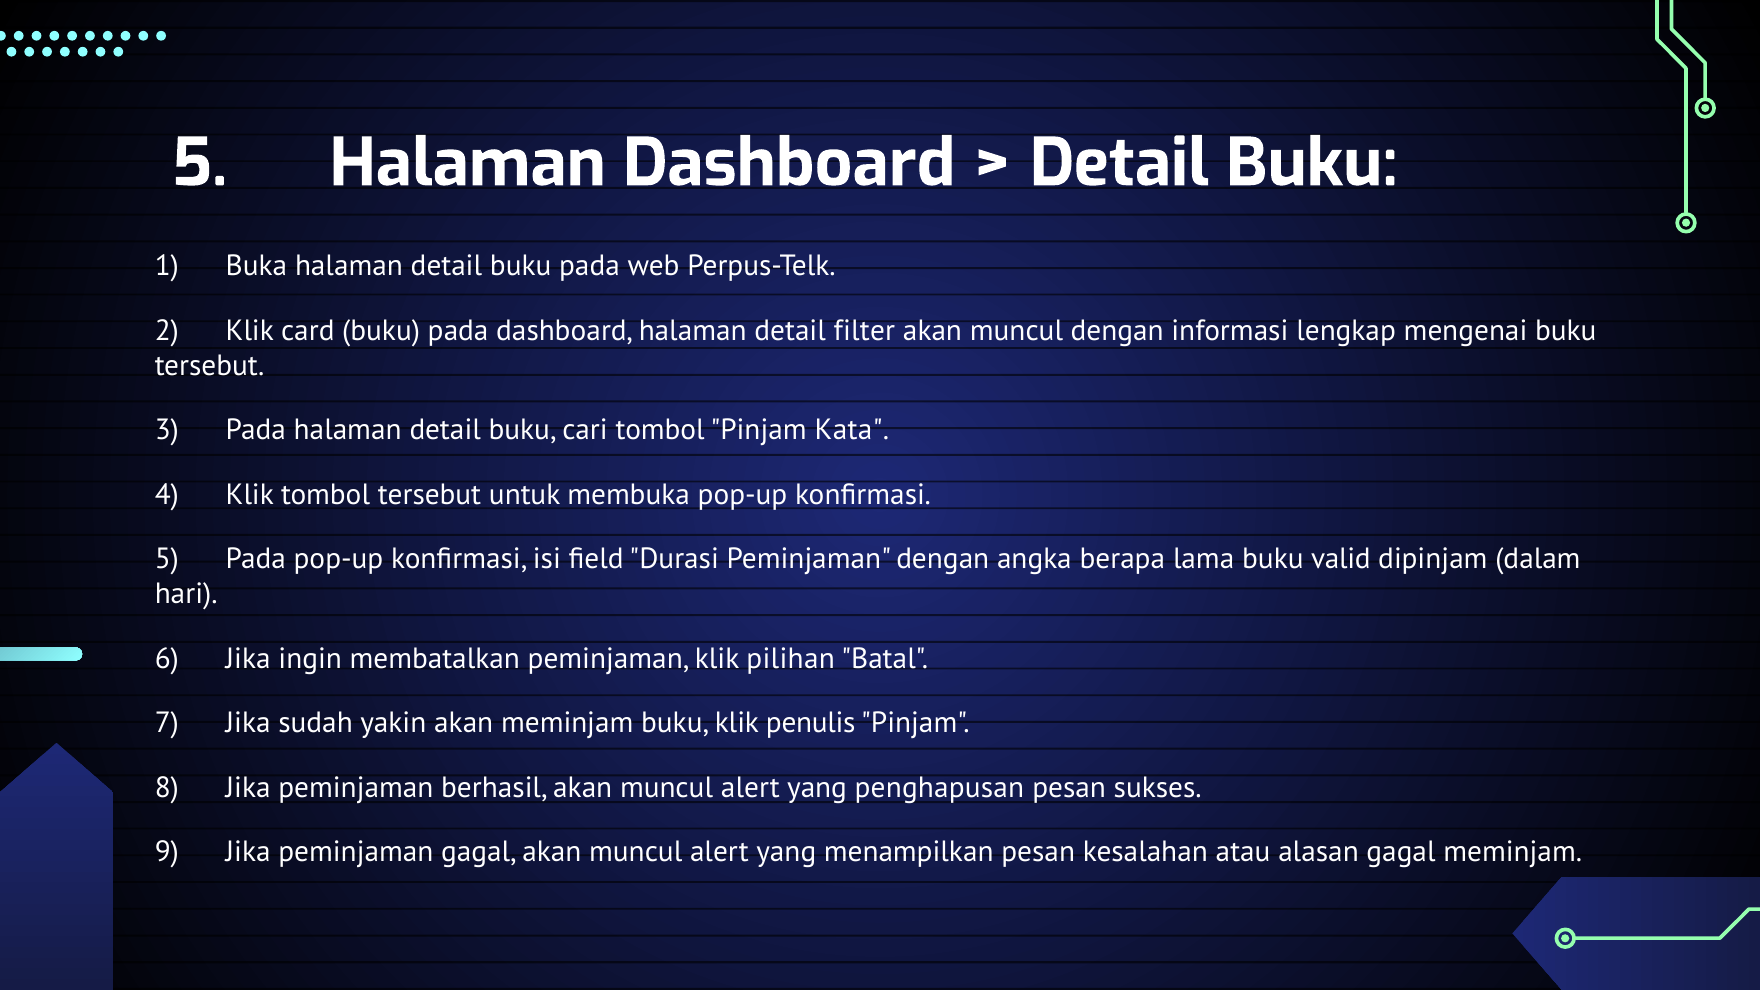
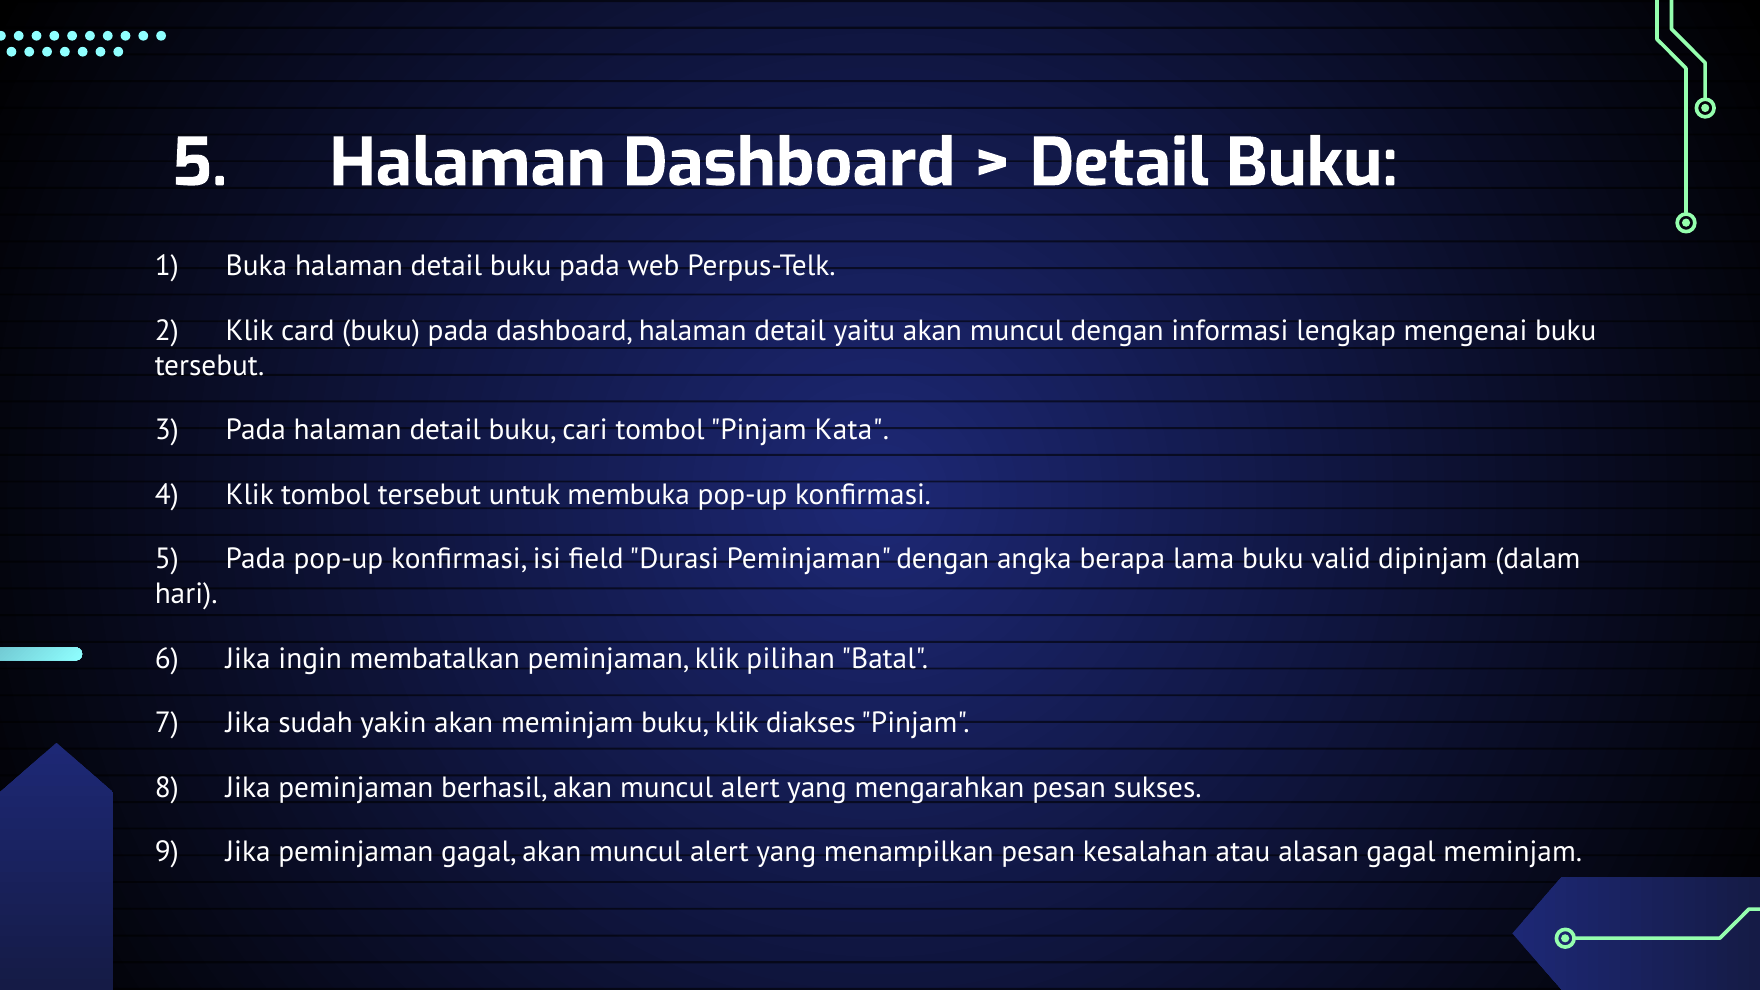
filter: filter -> yaitu
penulis: penulis -> diakses
penghapusan: penghapusan -> mengarahkan
